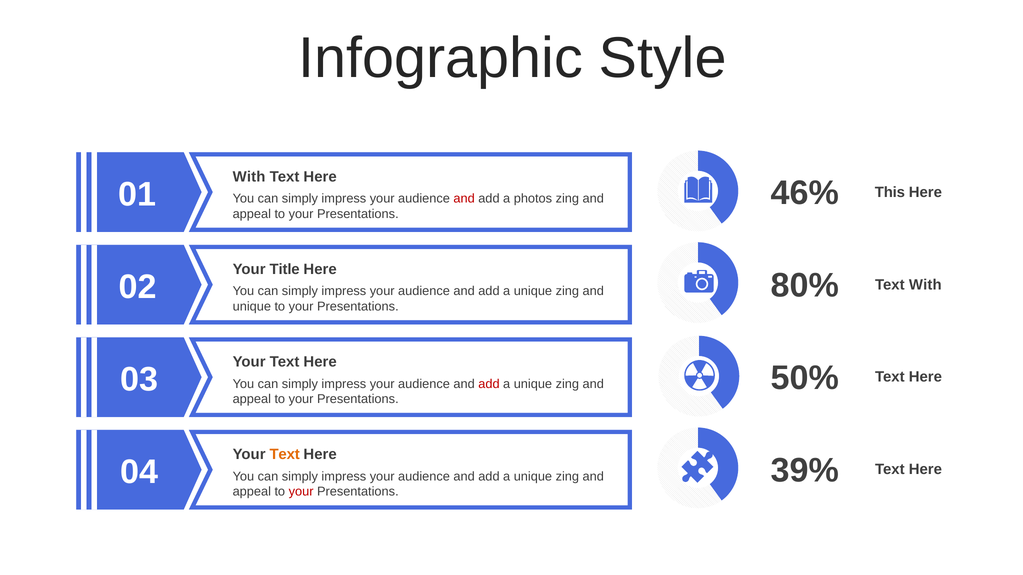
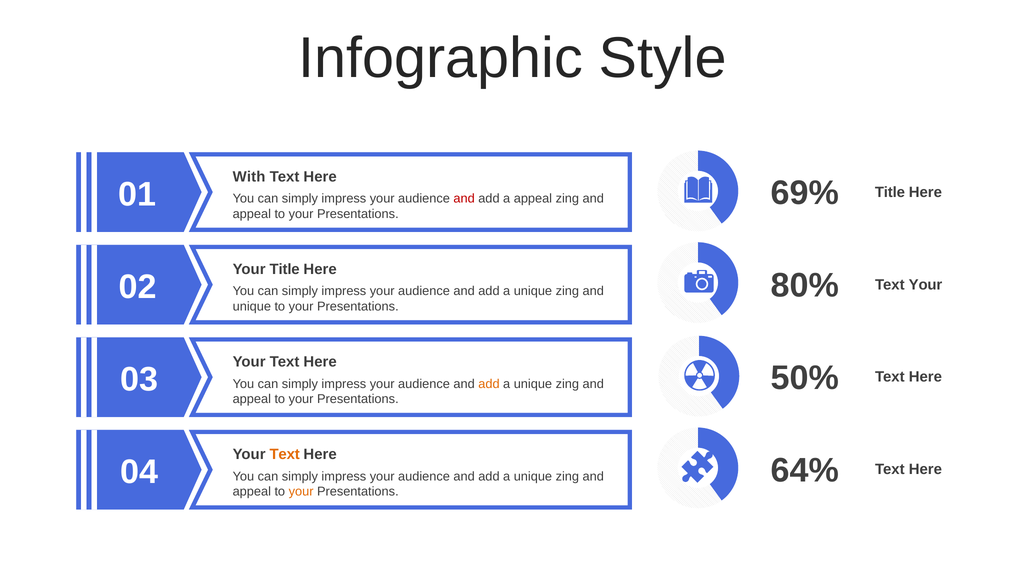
46%: 46% -> 69%
This at (890, 193): This -> Title
a photos: photos -> appeal
Text With: With -> Your
add at (489, 384) colour: red -> orange
39%: 39% -> 64%
your at (301, 492) colour: red -> orange
